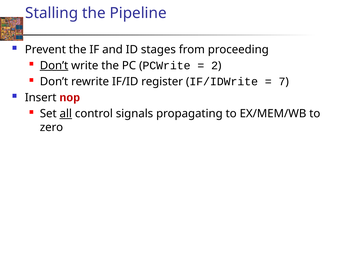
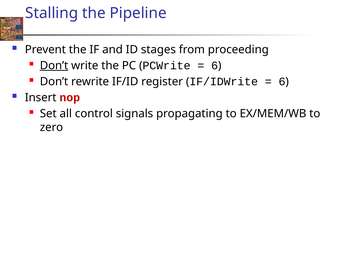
2 at (215, 65): 2 -> 6
7 at (282, 81): 7 -> 6
all underline: present -> none
